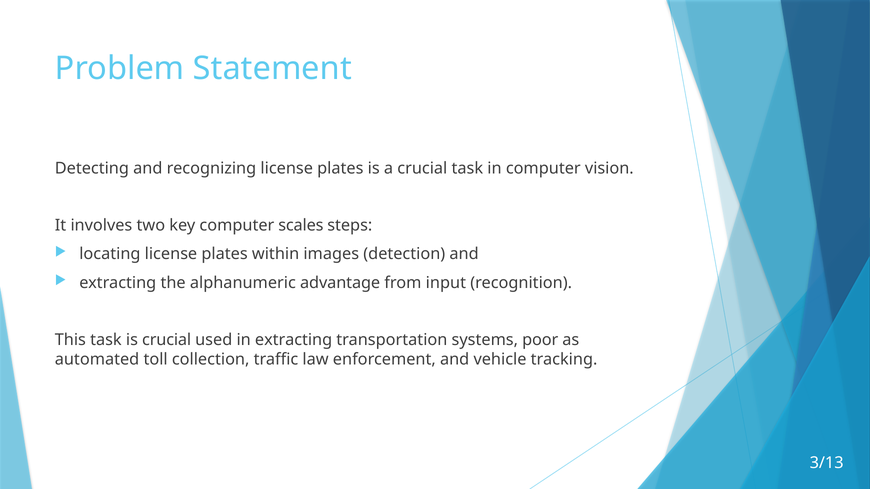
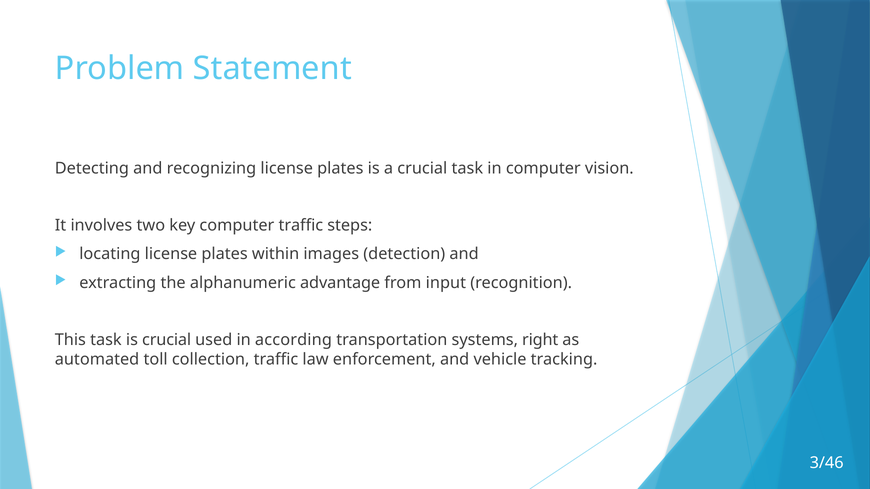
computer scales: scales -> traffic
in extracting: extracting -> according
poor: poor -> right
3/13: 3/13 -> 3/46
